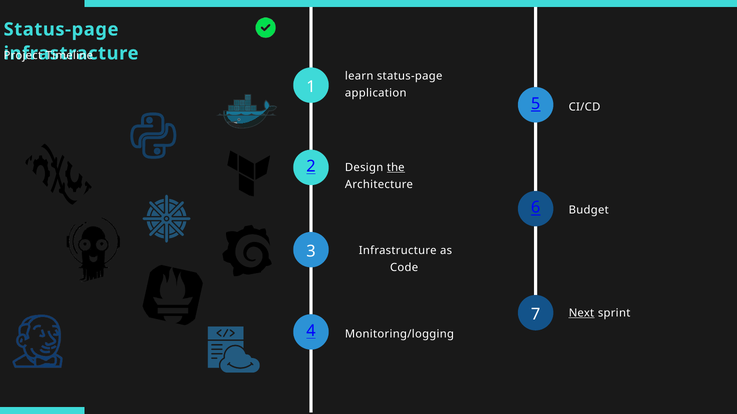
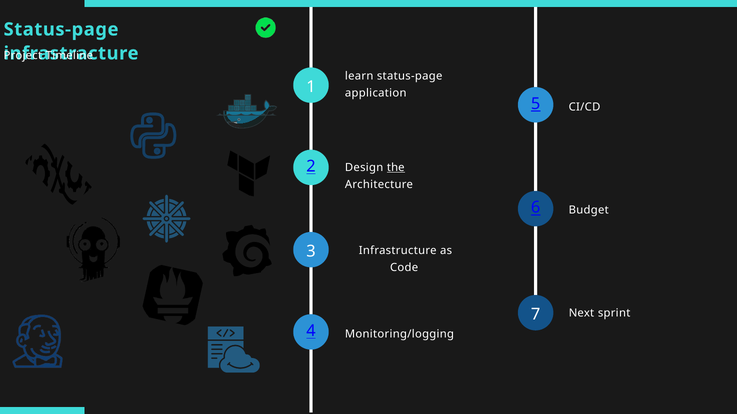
Next underline: present -> none
